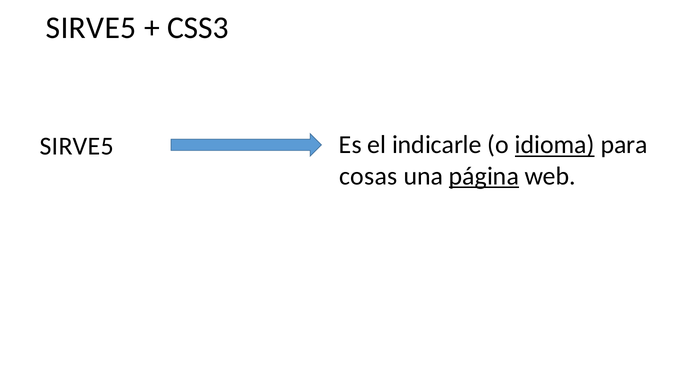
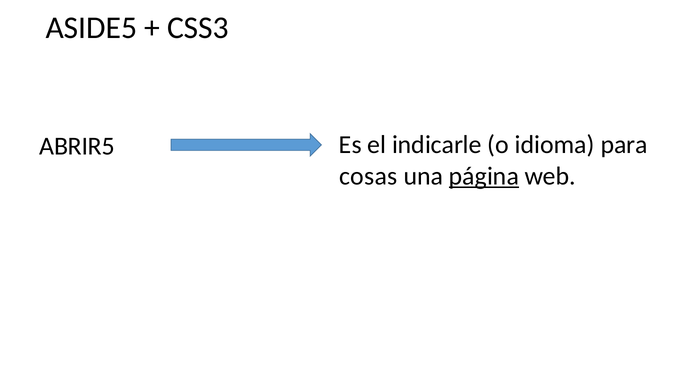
SIRVE5 at (91, 28): SIRVE5 -> ASIDE5
SIRVE5 at (77, 147): SIRVE5 -> ABRIR5
idioma underline: present -> none
